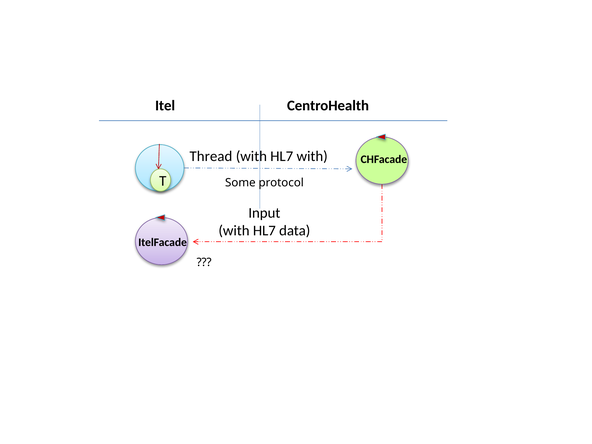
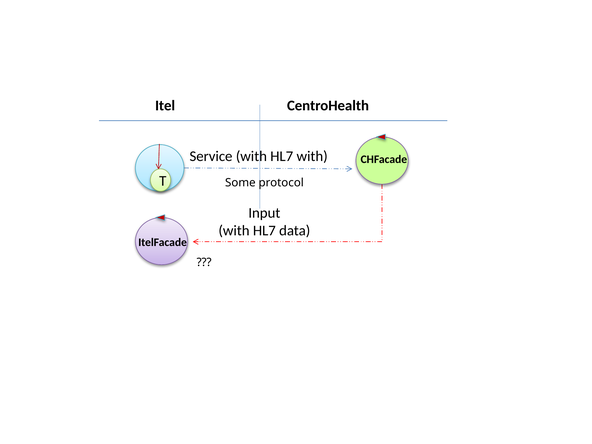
Thread: Thread -> Service
